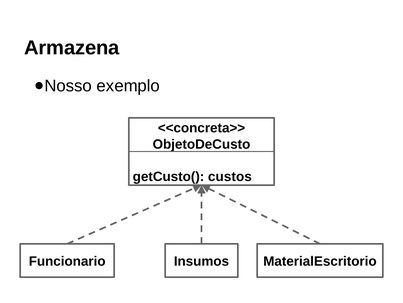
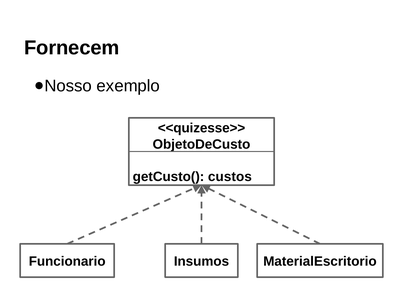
Armazena: Armazena -> Fornecem
<<concreta>>: <<concreta>> -> <<quizesse>>
